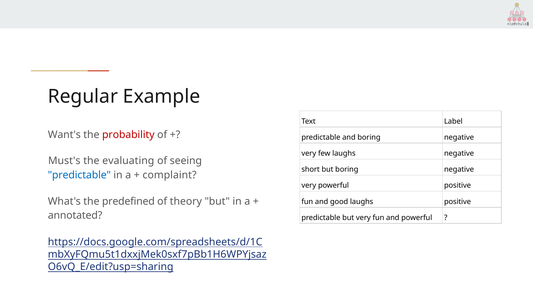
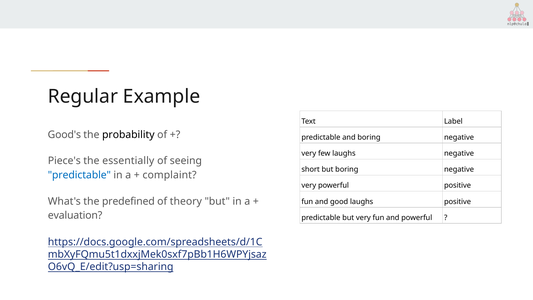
Want's: Want's -> Good's
probability colour: red -> black
Must's: Must's -> Piece's
evaluating: evaluating -> essentially
annotated: annotated -> evaluation
